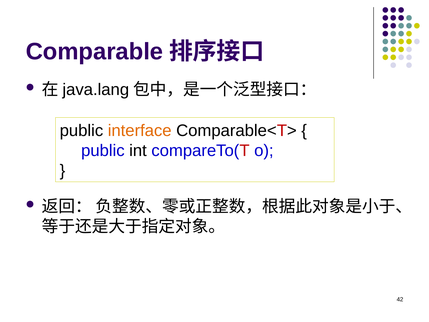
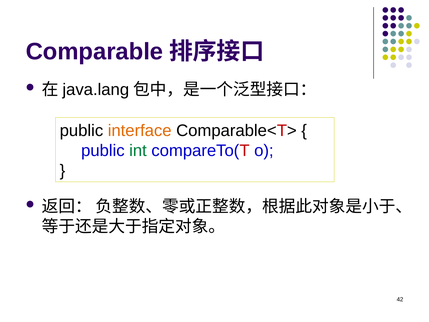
int colour: black -> green
